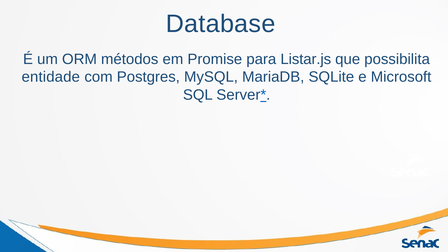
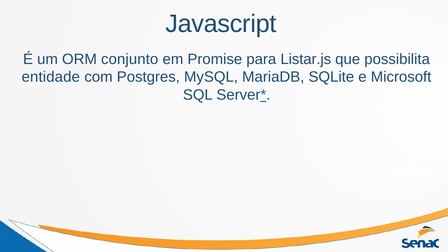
Database: Database -> Javascript
métodos: métodos -> conjunto
